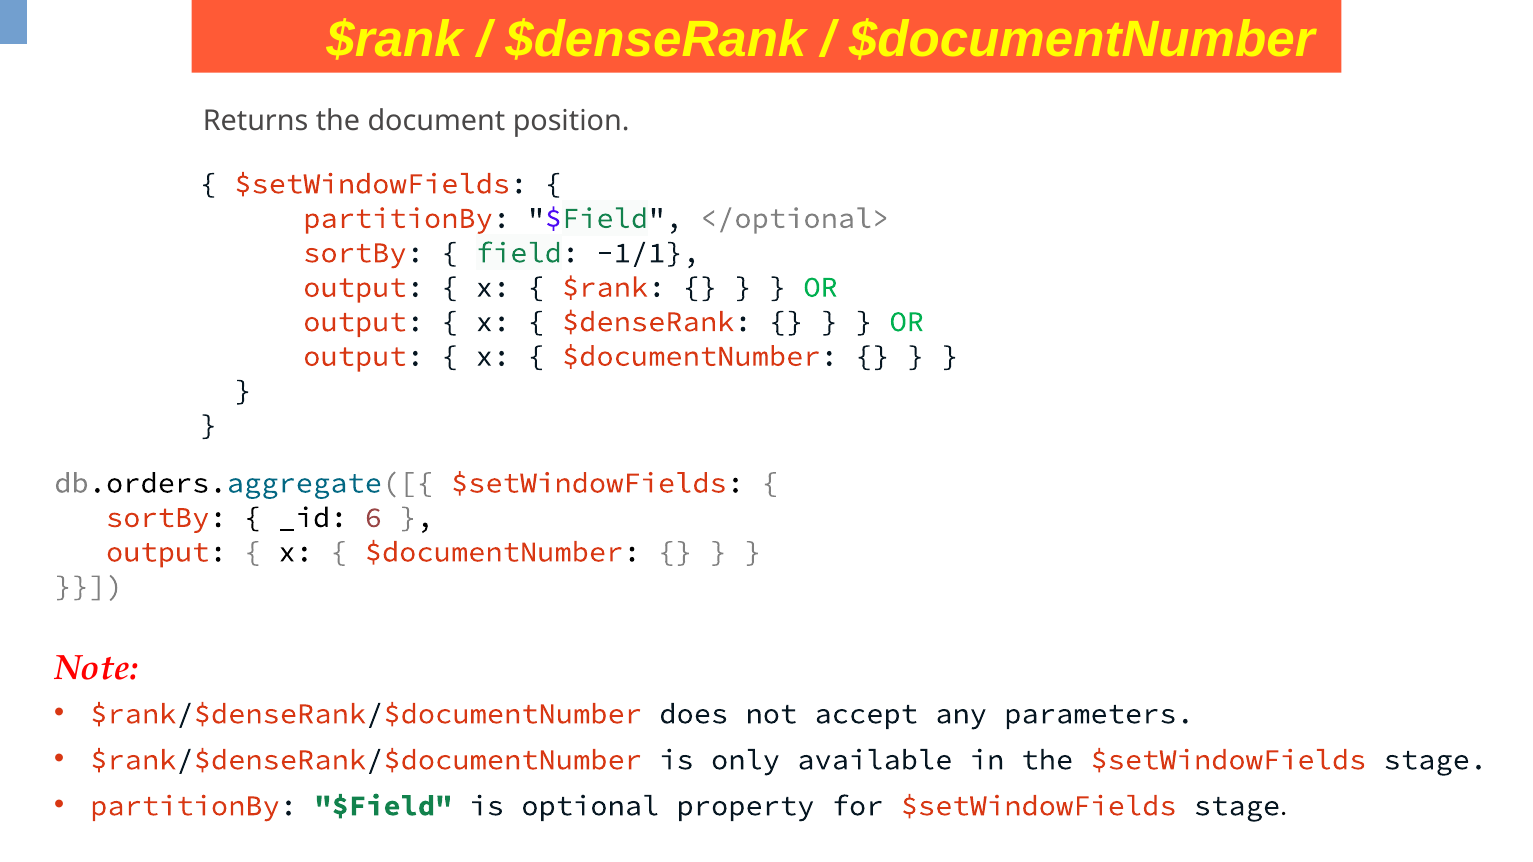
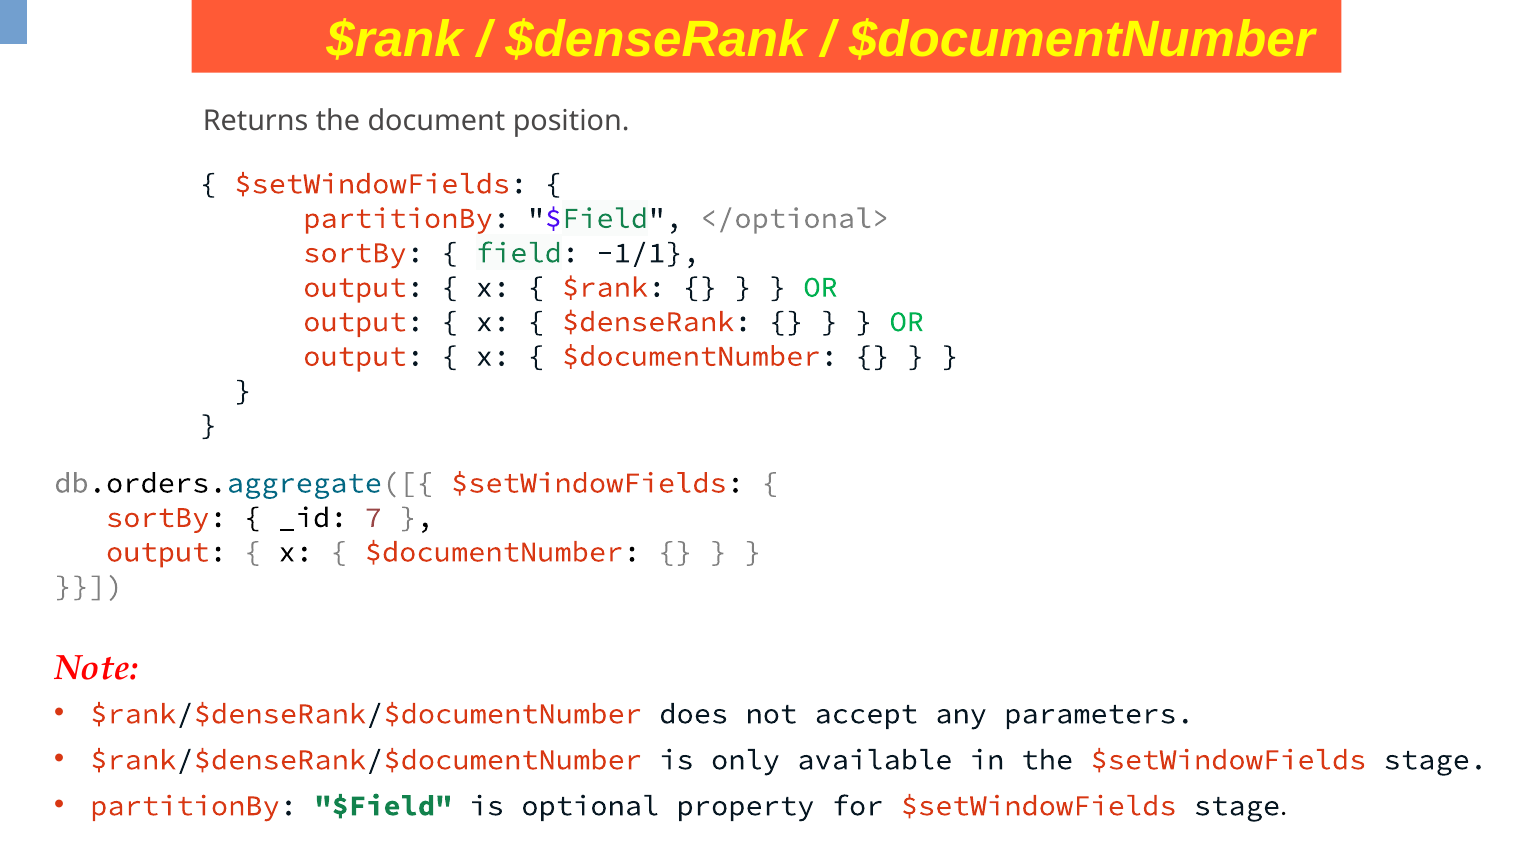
6: 6 -> 7
